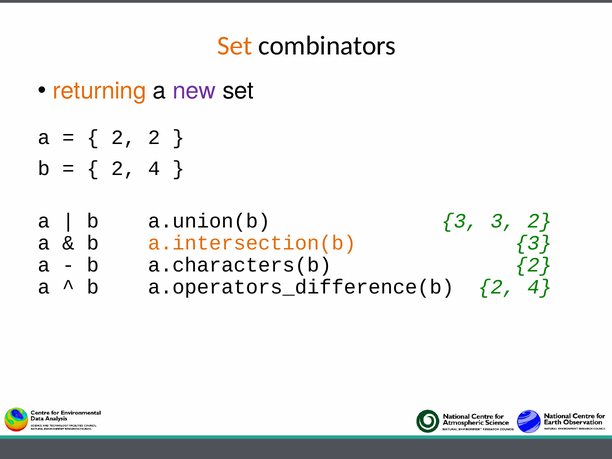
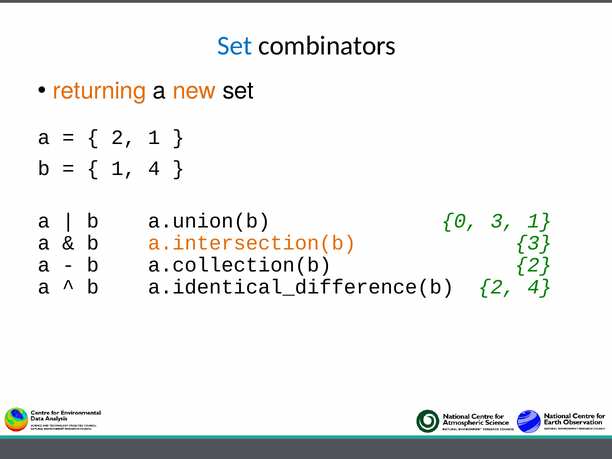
Set at (235, 46) colour: orange -> blue
new colour: purple -> orange
2 2: 2 -> 1
2 at (123, 168): 2 -> 1
a.union(b 3: 3 -> 0
3 2: 2 -> 1
a.characters(b: a.characters(b -> a.collection(b
a.operators_difference(b: a.operators_difference(b -> a.identical_difference(b
